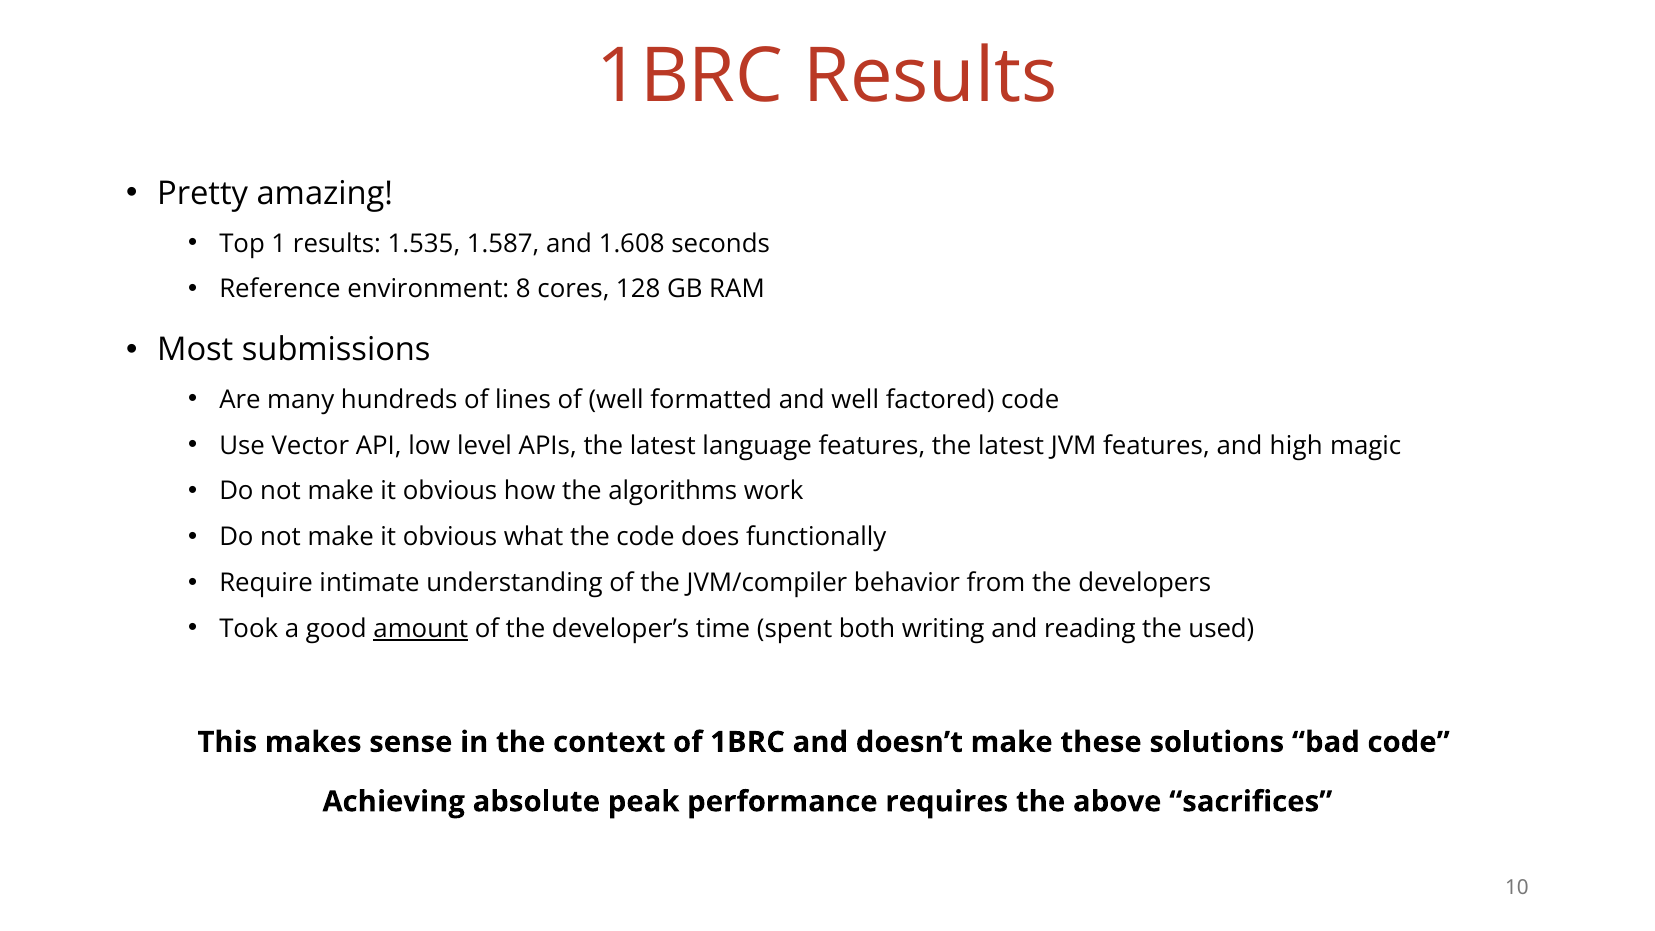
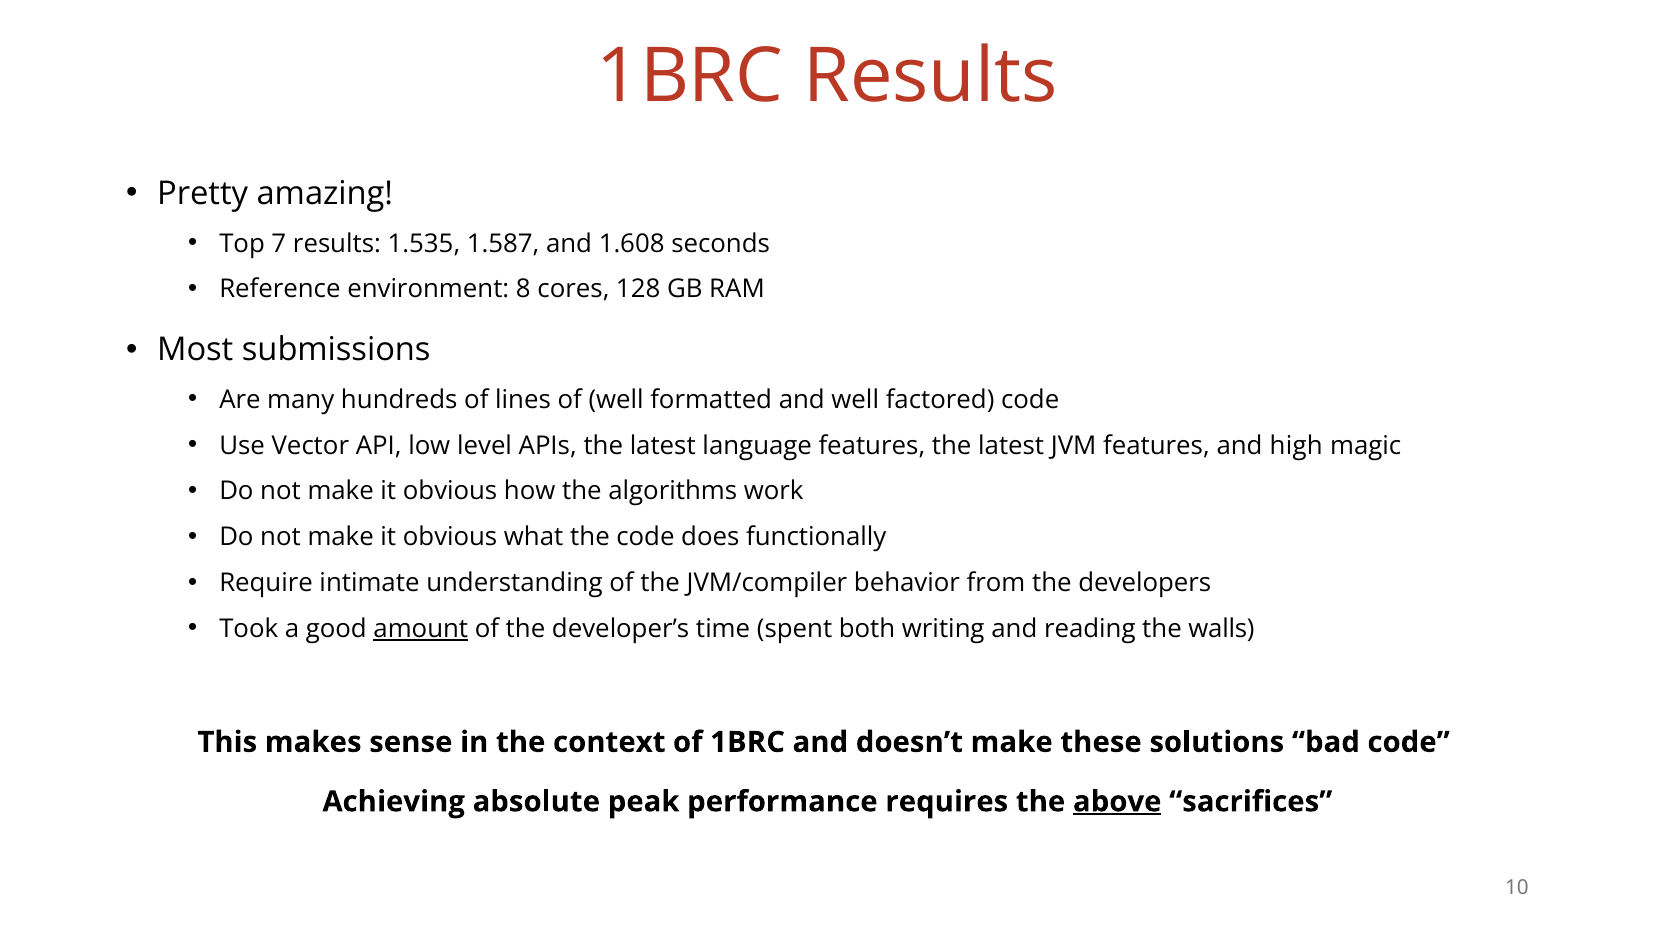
1: 1 -> 7
used: used -> walls
above underline: none -> present
